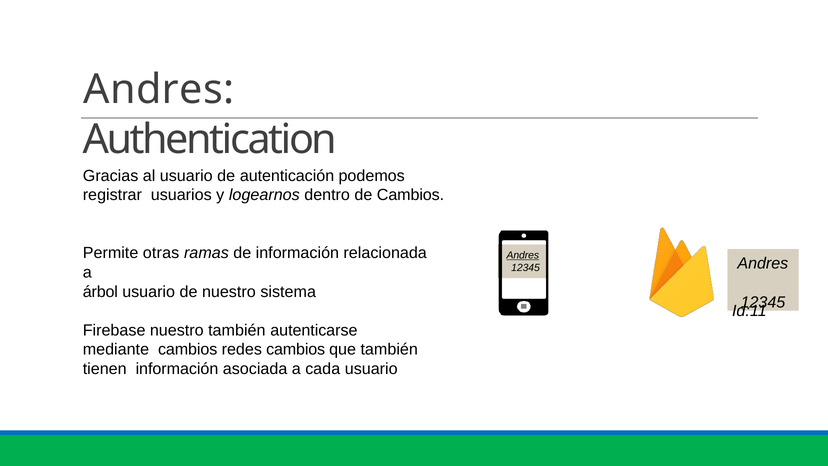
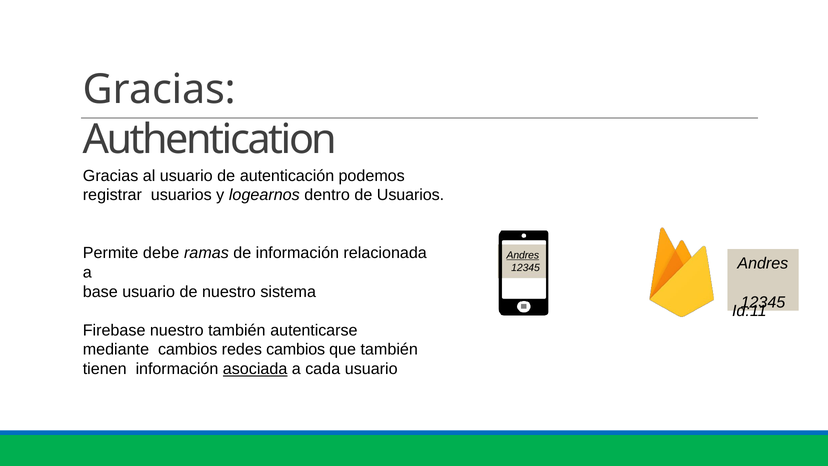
Andres at (159, 90): Andres -> Gracias
de Cambios: Cambios -> Usuarios
otras: otras -> debe
árbol: árbol -> base
asociada underline: none -> present
